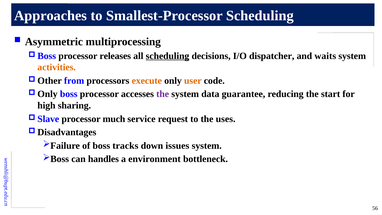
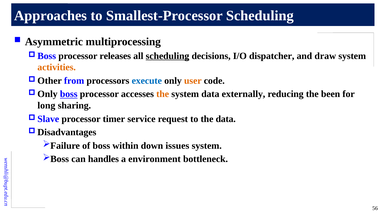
waits: waits -> draw
execute colour: orange -> blue
boss at (69, 94) underline: none -> present
the at (163, 94) colour: purple -> orange
guarantee: guarantee -> externally
start: start -> been
high: high -> long
much: much -> timer
the uses: uses -> data
tracks: tracks -> within
